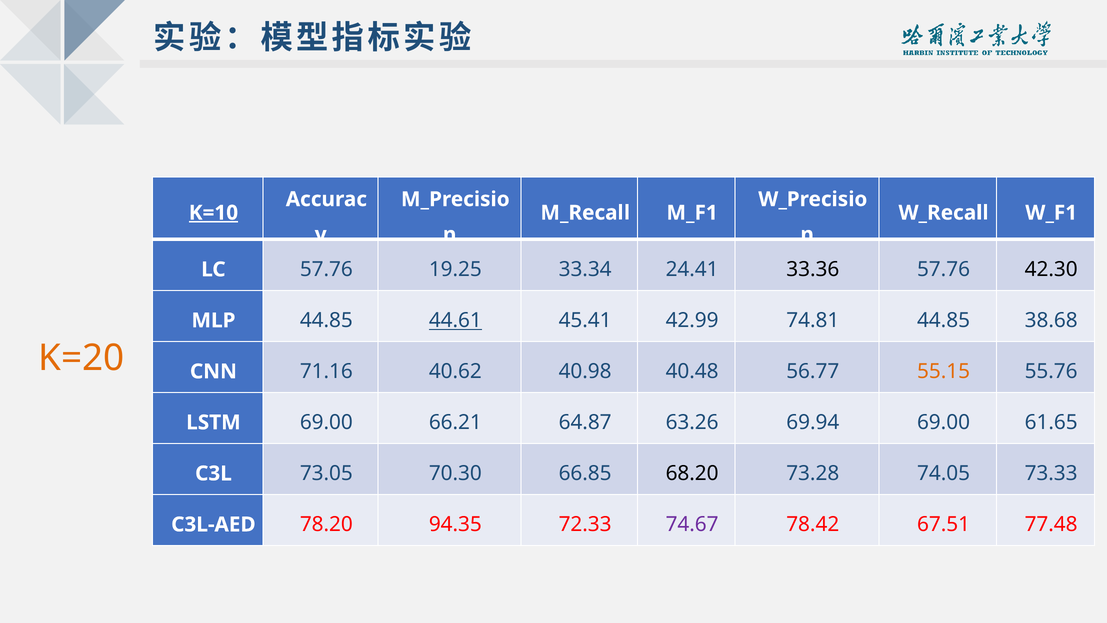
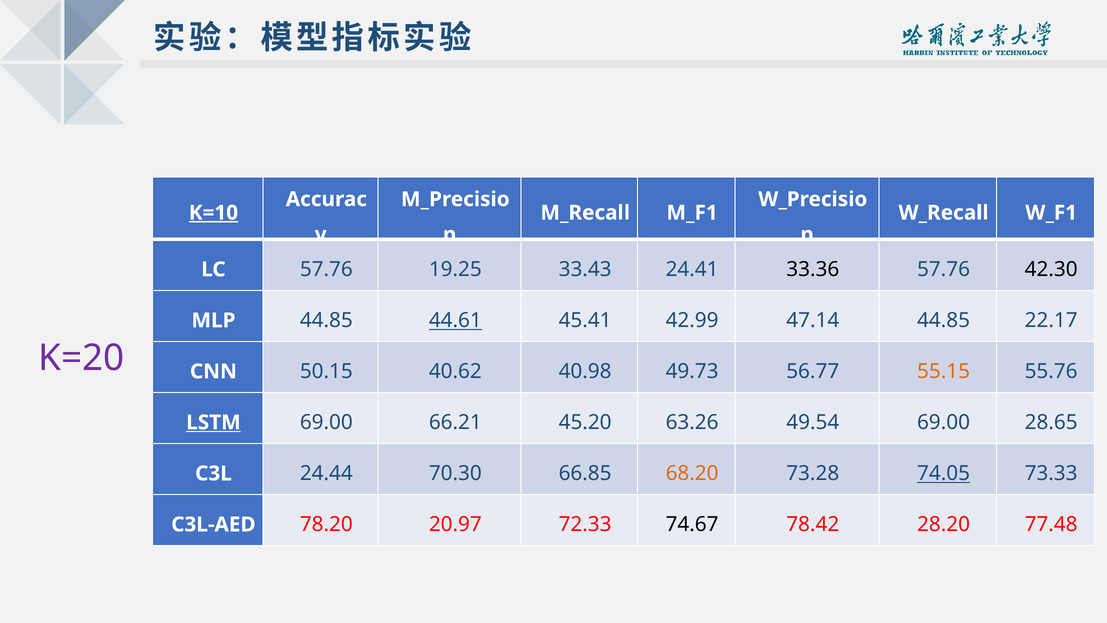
33.34: 33.34 -> 33.43
74.81: 74.81 -> 47.14
38.68: 38.68 -> 22.17
K=20 colour: orange -> purple
71.16: 71.16 -> 50.15
40.48: 40.48 -> 49.73
LSTM underline: none -> present
64.87: 64.87 -> 45.20
69.94: 69.94 -> 49.54
61.65: 61.65 -> 28.65
73.05: 73.05 -> 24.44
68.20 colour: black -> orange
74.05 underline: none -> present
94.35: 94.35 -> 20.97
74.67 colour: purple -> black
67.51: 67.51 -> 28.20
